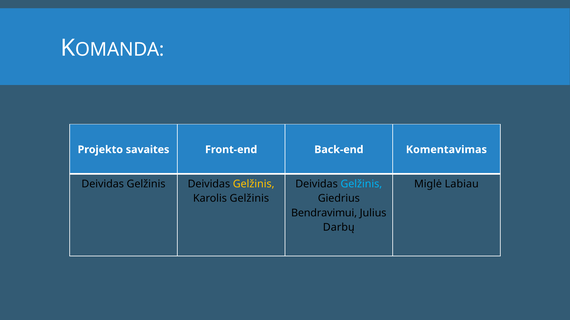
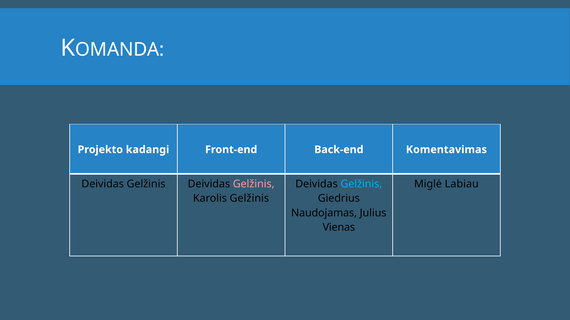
savaites: savaites -> kadangi
Gelžinis at (254, 184) colour: yellow -> pink
Bendravimui: Bendravimui -> Naudojamas
Darbų: Darbų -> Vienas
